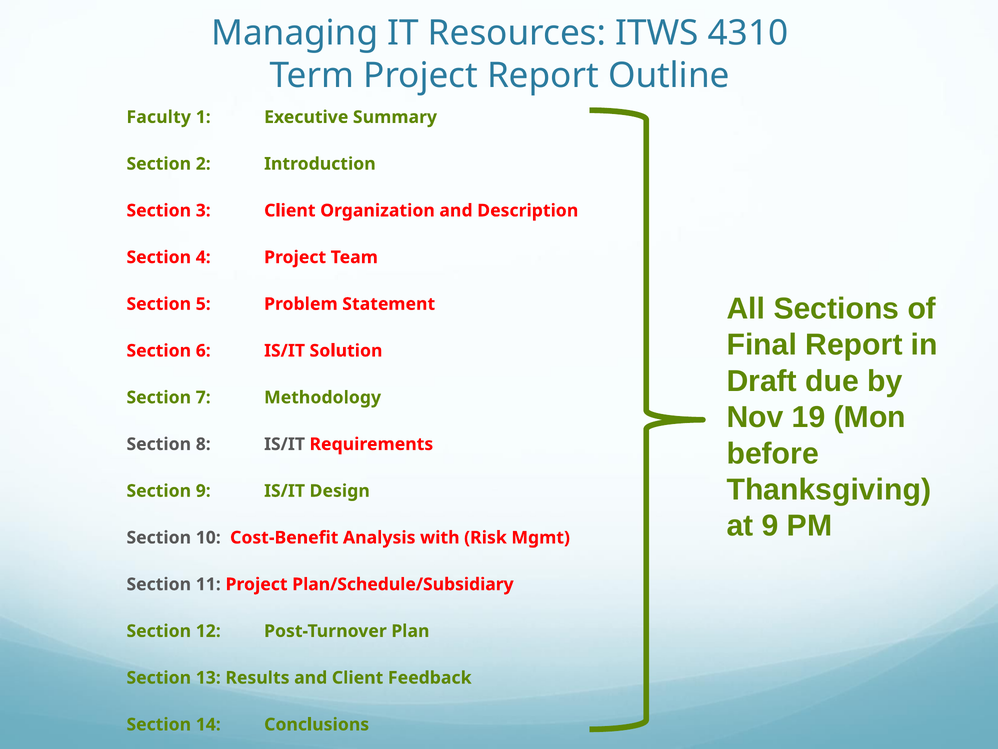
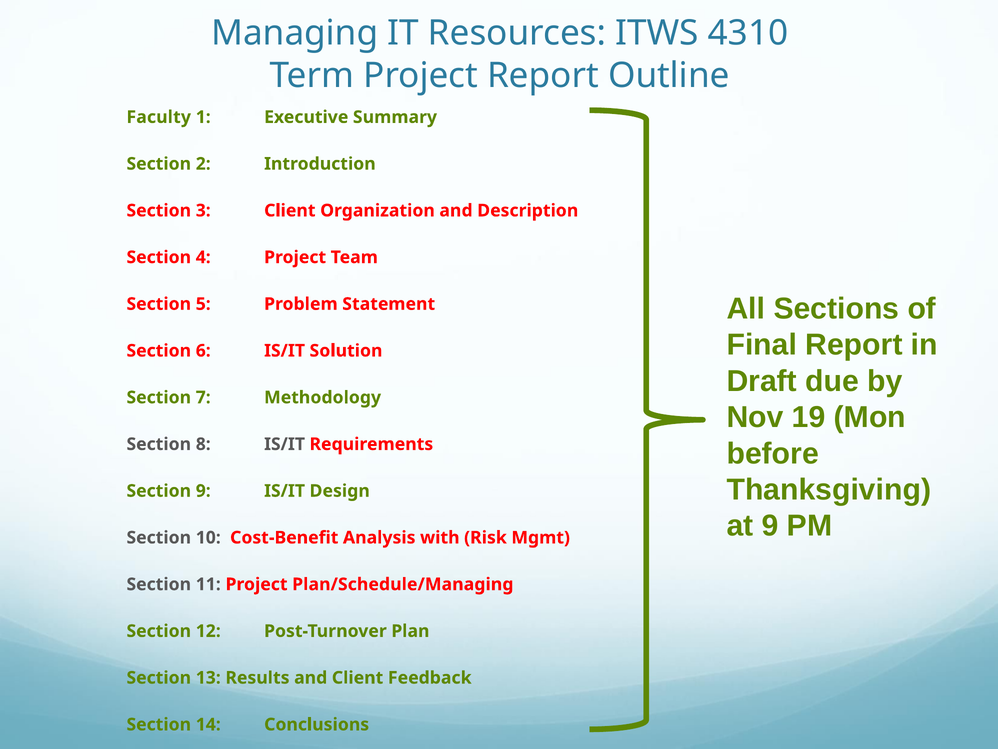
Plan/Schedule/Subsidiary: Plan/Schedule/Subsidiary -> Plan/Schedule/Managing
